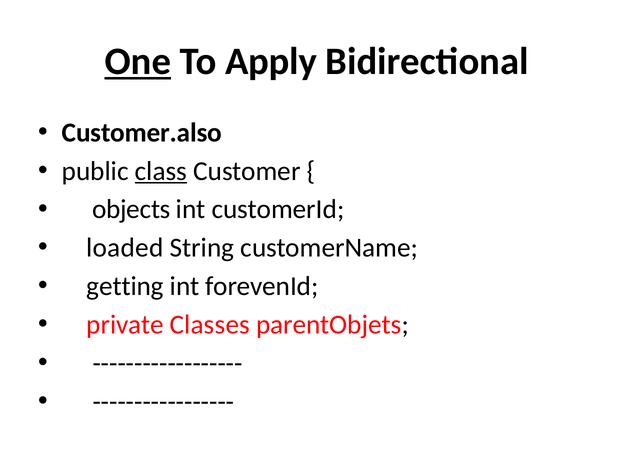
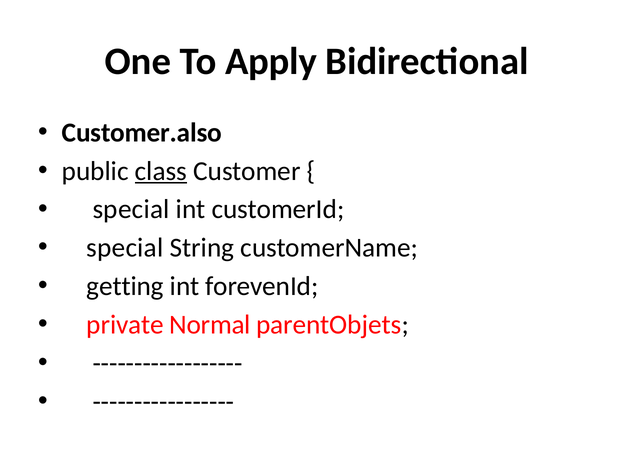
One underline: present -> none
objects at (131, 209): objects -> special
loaded at (125, 248): loaded -> special
Classes: Classes -> Normal
